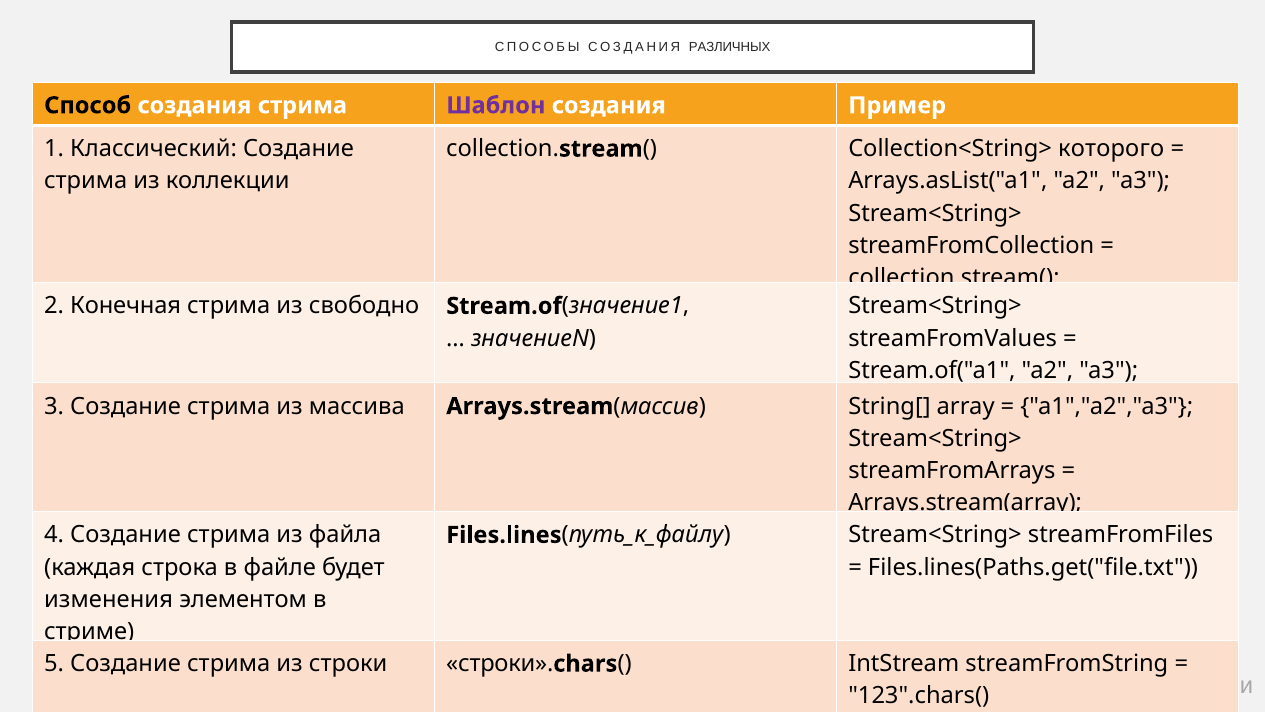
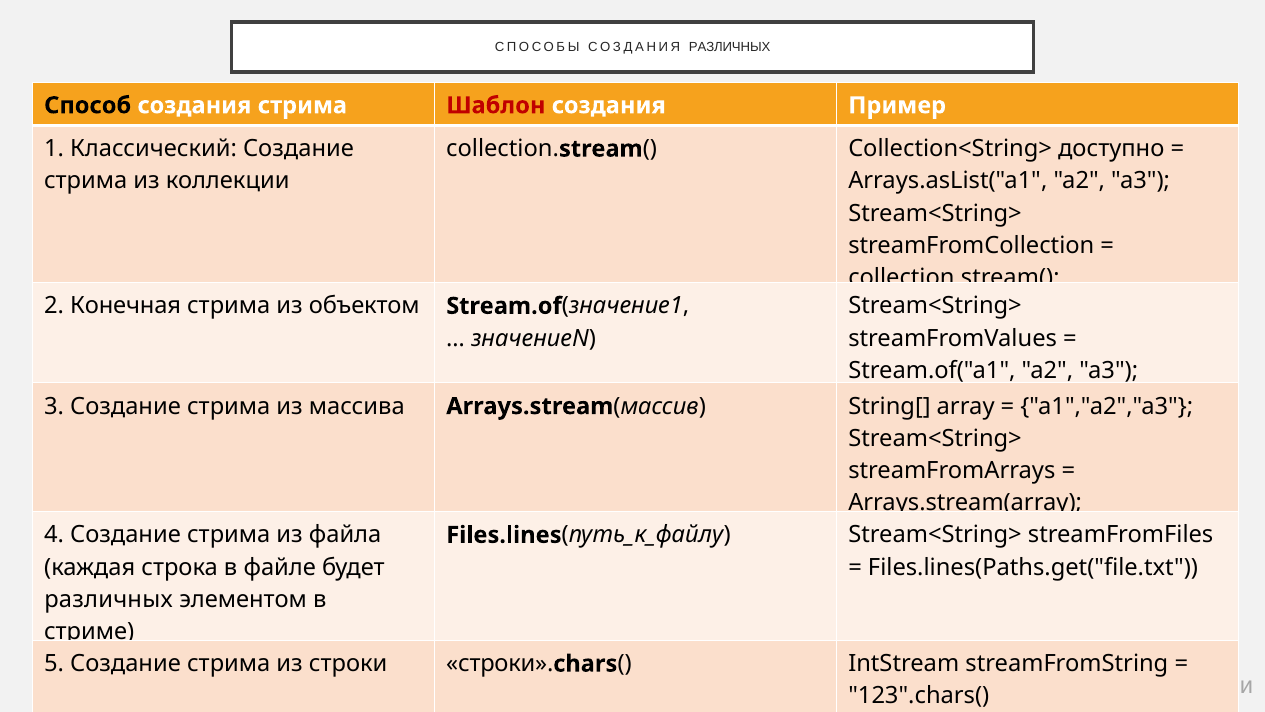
Шаблон colour: purple -> red
которого: которого -> доступно
свободно: свободно -> объектом
изменения at (109, 599): изменения -> различных
